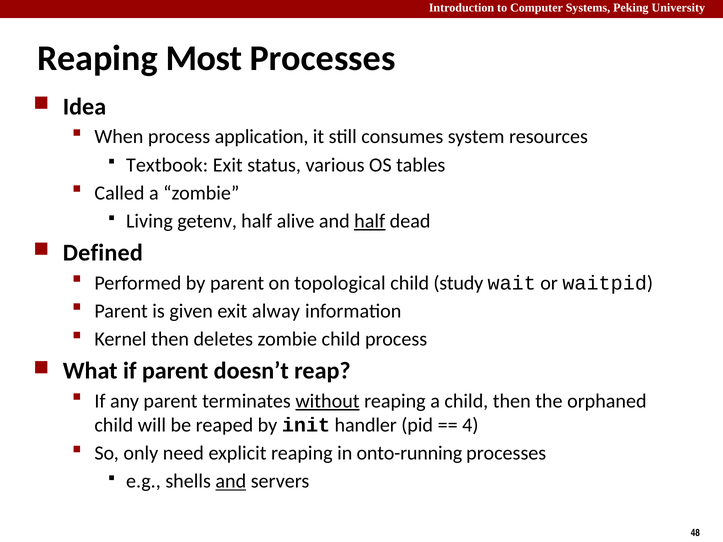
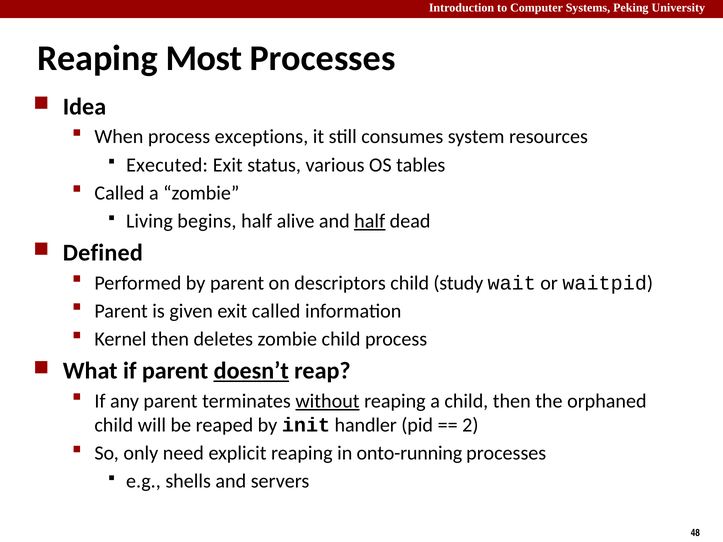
application: application -> exceptions
Textbook: Textbook -> Executed
getenv: getenv -> begins
topological: topological -> descriptors
exit alway: alway -> called
doesn’t underline: none -> present
4: 4 -> 2
and at (231, 482) underline: present -> none
